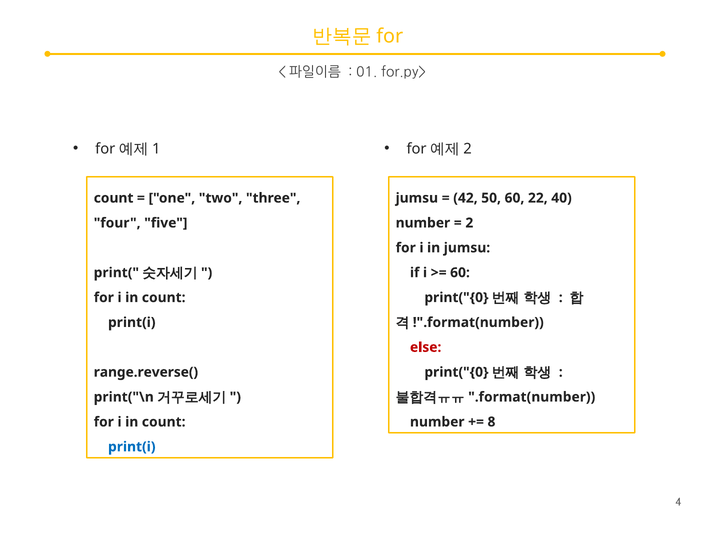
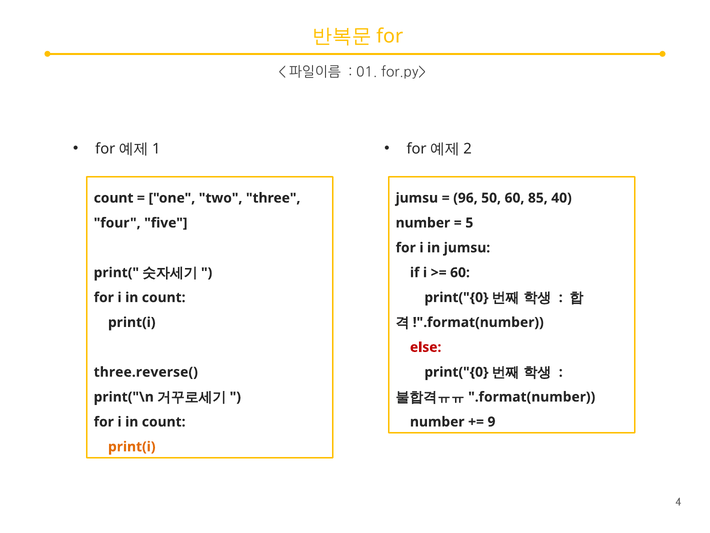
42: 42 -> 96
22: 22 -> 85
2: 2 -> 5
range.reverse(: range.reverse( -> three.reverse(
8: 8 -> 9
print(i at (132, 446) colour: blue -> orange
